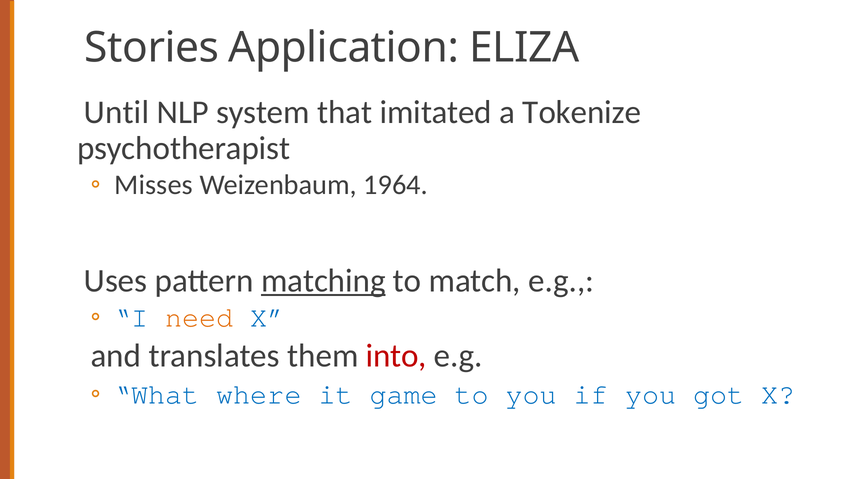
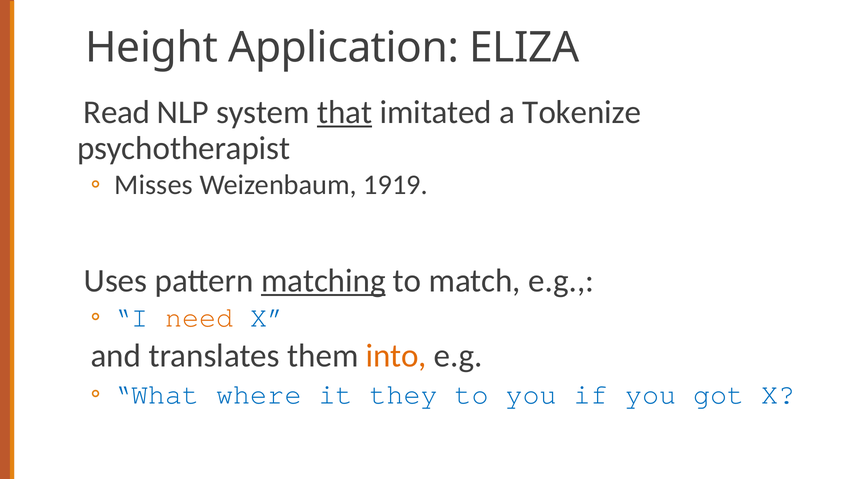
Stories: Stories -> Height
Until: Until -> Read
that underline: none -> present
1964: 1964 -> 1919
into colour: red -> orange
game: game -> they
